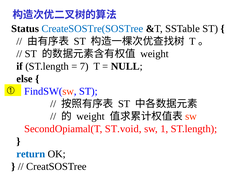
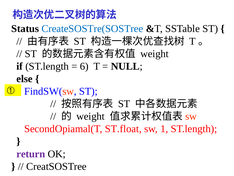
7: 7 -> 6
ST.void: ST.void -> ST.float
return colour: blue -> purple
